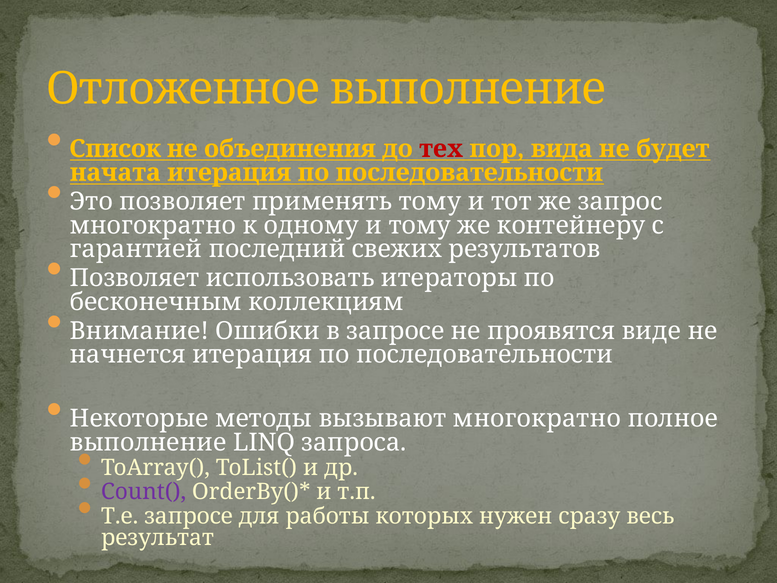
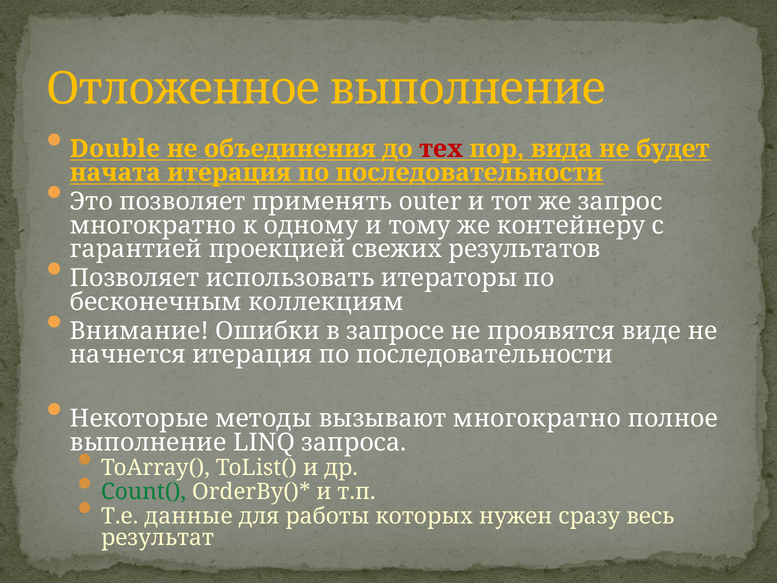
Список: Список -> Double
применять тому: тому -> outer
последний: последний -> проекцией
Count( colour: purple -> green
Т.е запросе: запросе -> данные
